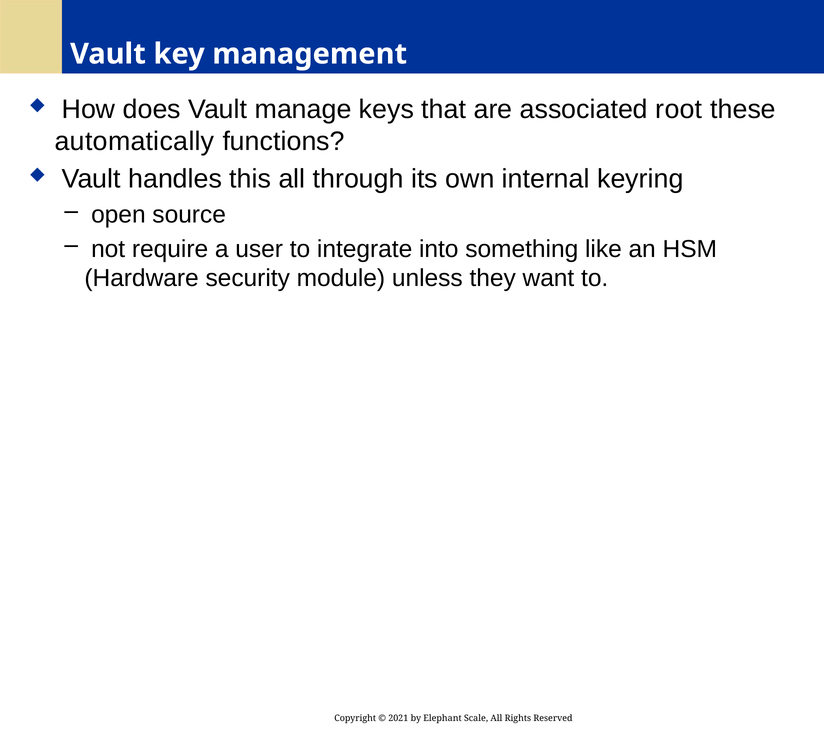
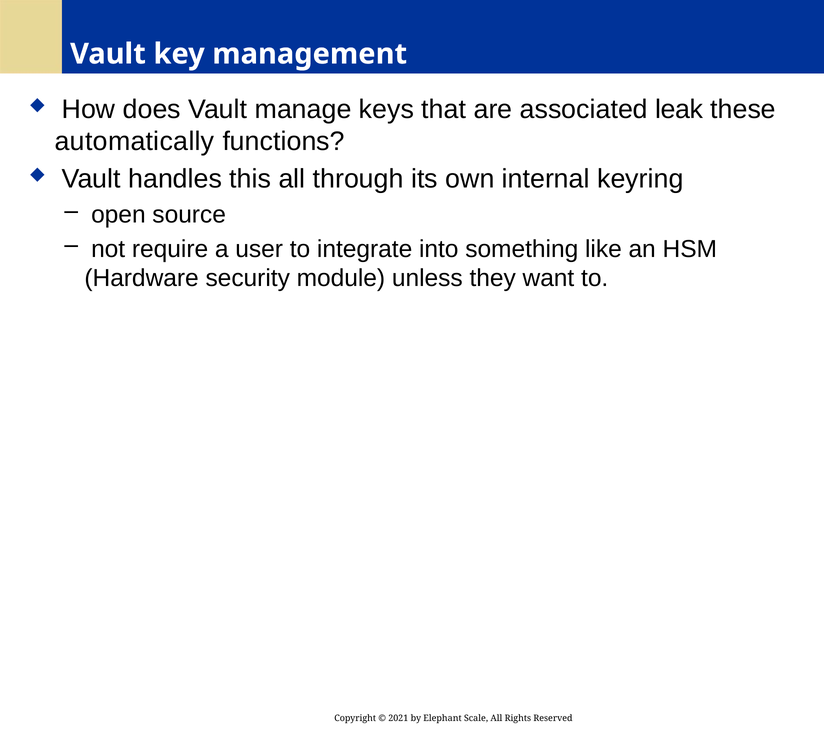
root: root -> leak
